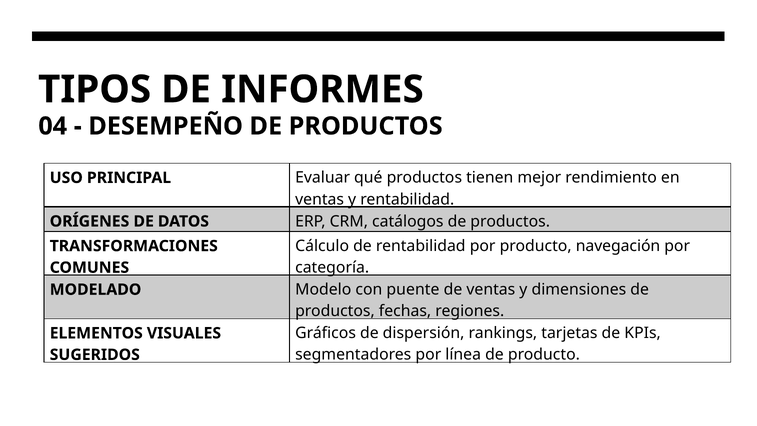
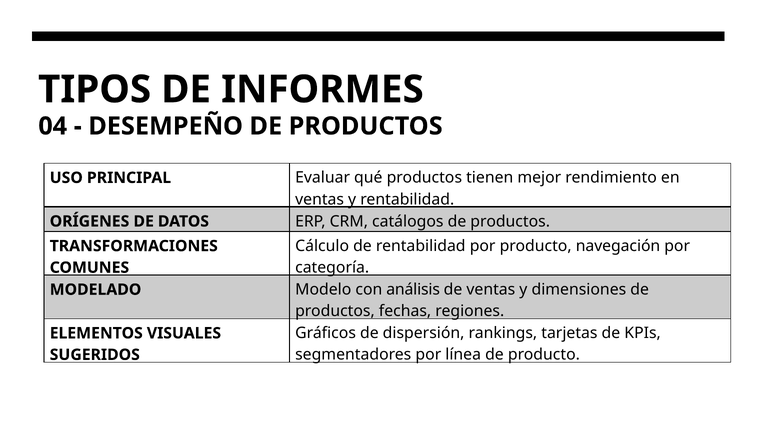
puente: puente -> análisis
